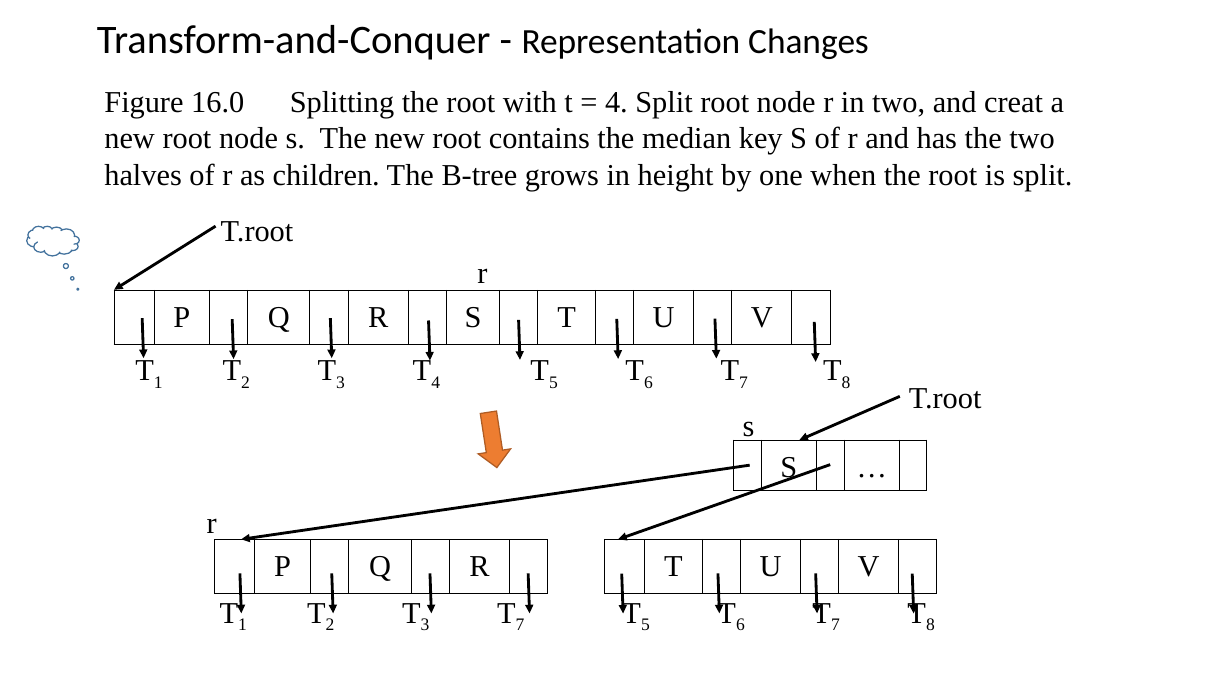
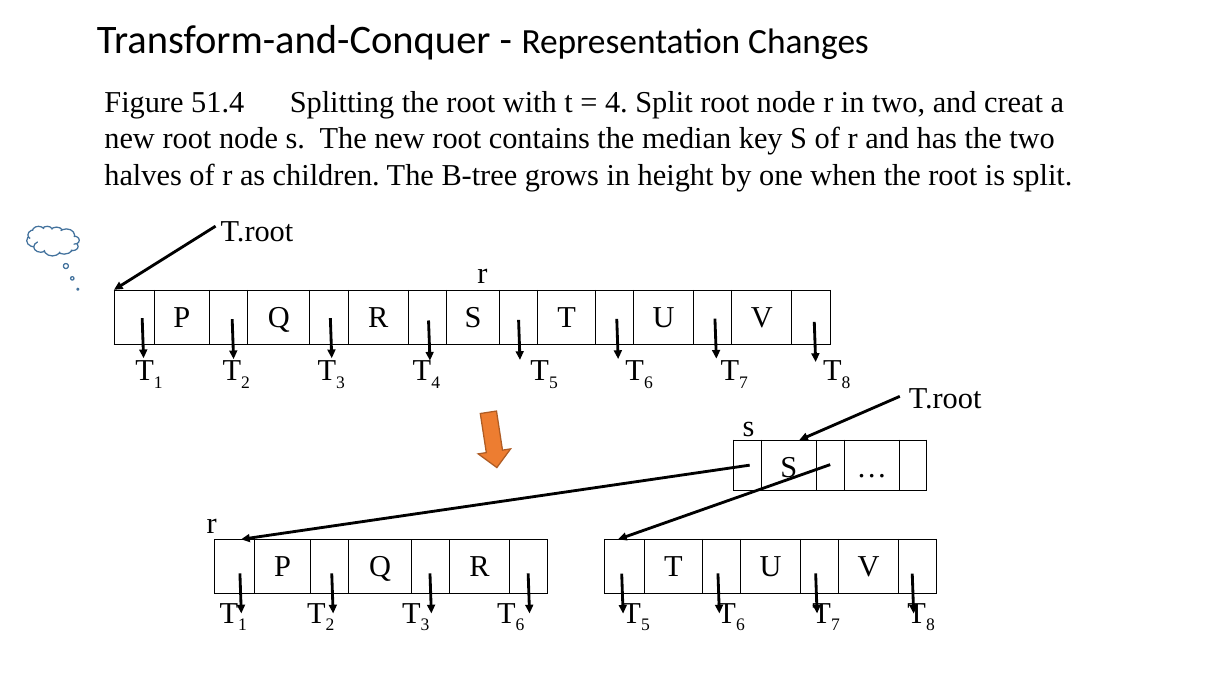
16.0: 16.0 -> 51.4
7 at (520, 625): 7 -> 6
